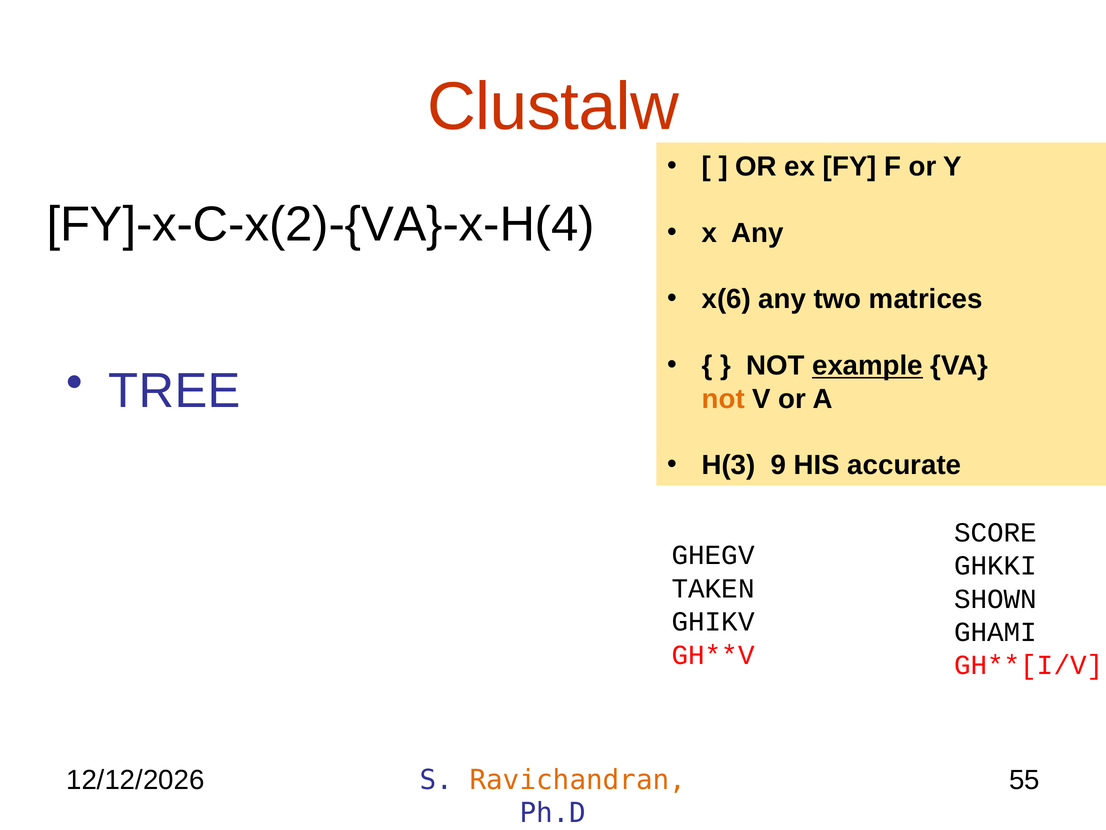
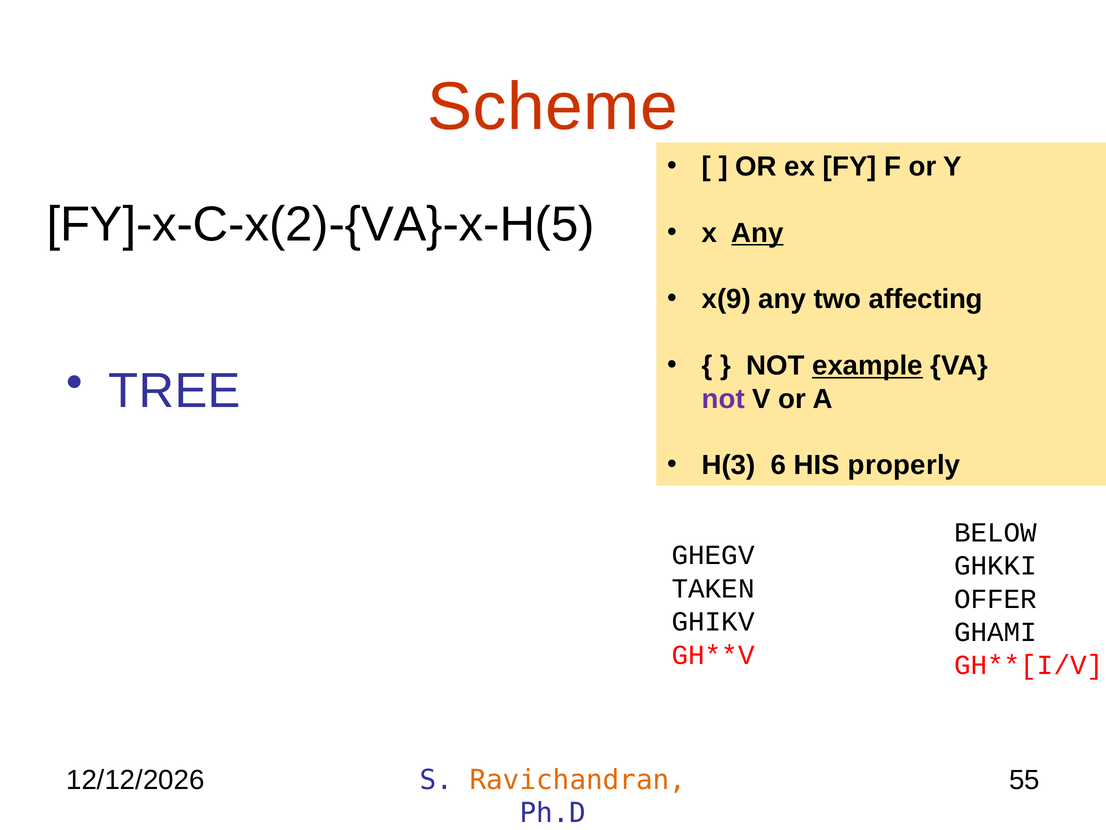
Clustalw: Clustalw -> Scheme
FY]-x-C-x(2)-{VA}-x-H(4: FY]-x-C-x(2)-{VA}-x-H(4 -> FY]-x-C-x(2)-{VA}-x-H(5
Any at (758, 233) underline: none -> present
x(6: x(6 -> x(9
matrices: matrices -> affecting
not at (723, 399) colour: orange -> purple
9: 9 -> 6
accurate: accurate -> properly
SCORE: SCORE -> BELOW
SHOWN: SHOWN -> OFFER
